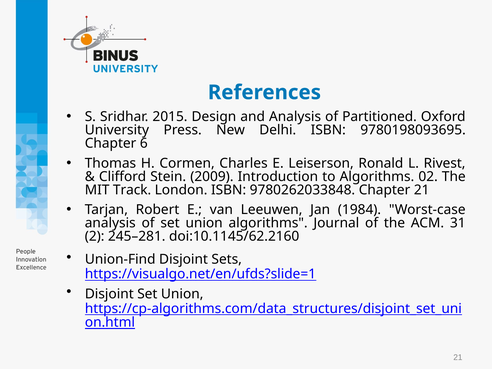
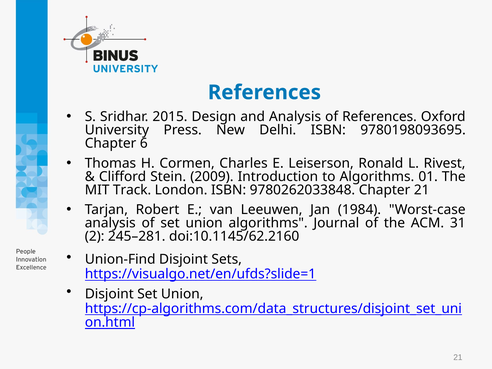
of Partitioned: Partitioned -> References
02: 02 -> 01
